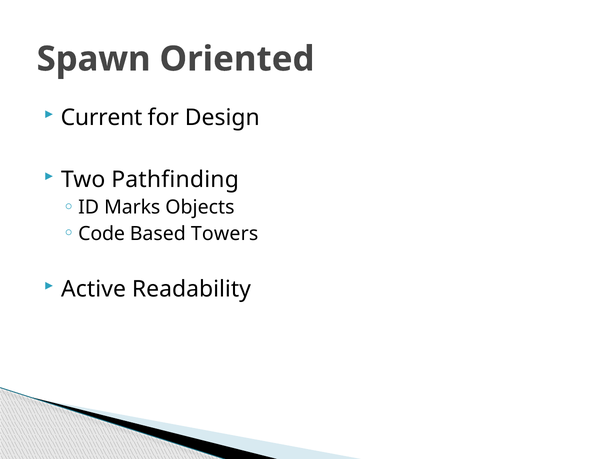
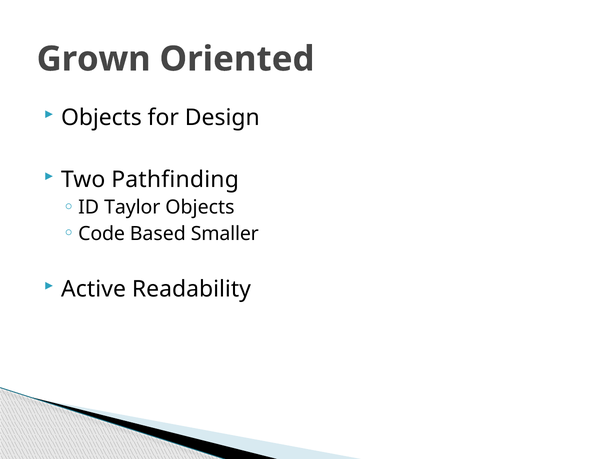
Spawn: Spawn -> Grown
Current at (102, 118): Current -> Objects
Marks: Marks -> Taylor
Towers: Towers -> Smaller
